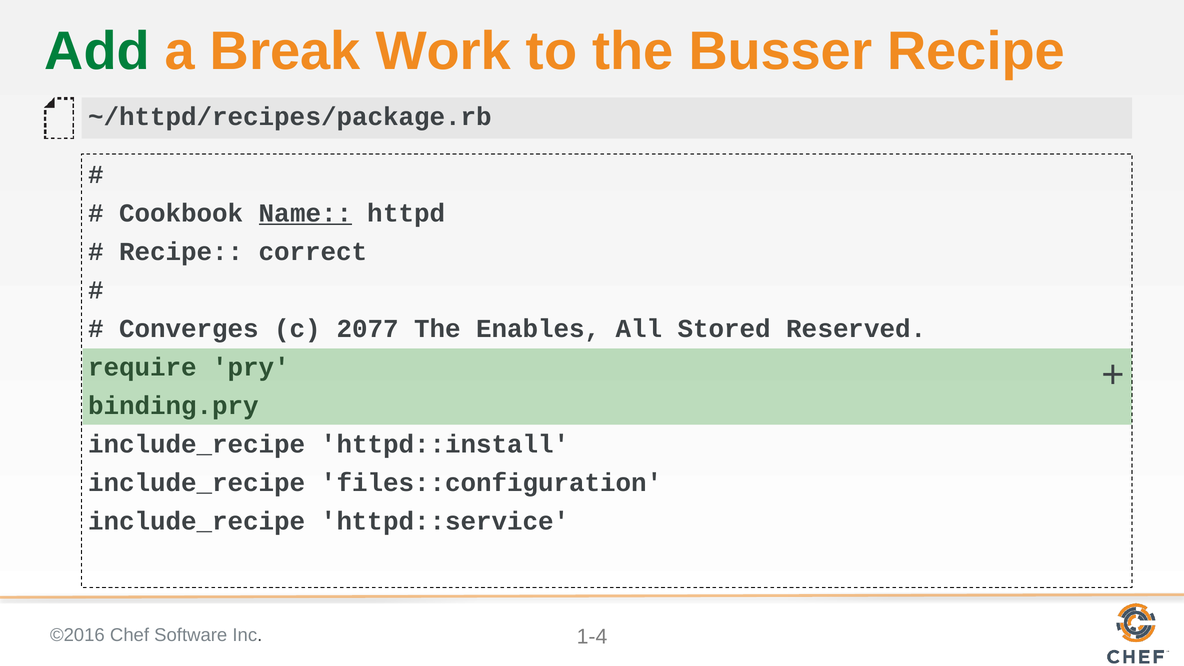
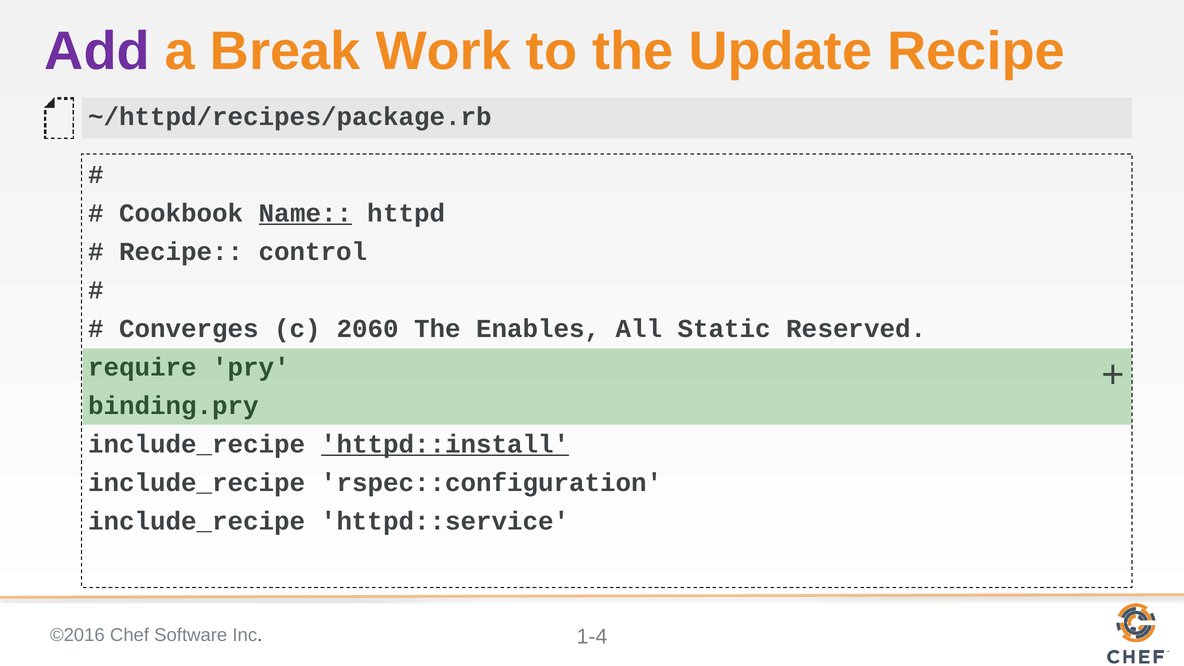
Add colour: green -> purple
Busser: Busser -> Update
correct: correct -> control
2077: 2077 -> 2060
Stored: Stored -> Static
httpd::install underline: none -> present
files::configuration: files::configuration -> rspec::configuration
